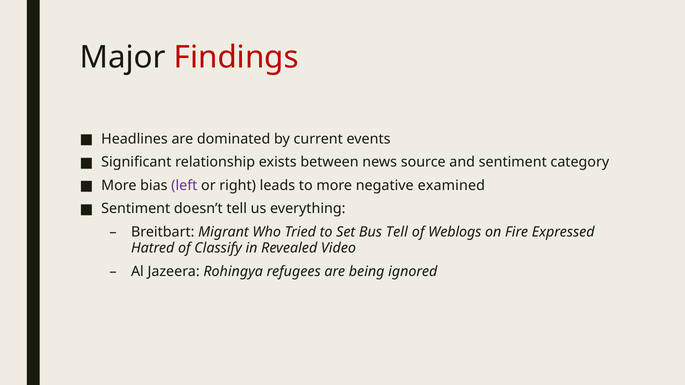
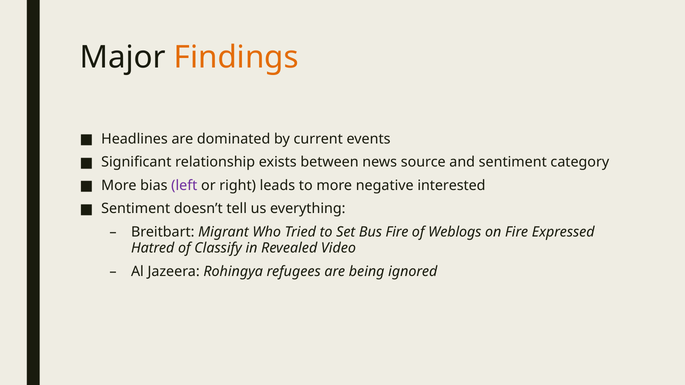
Findings colour: red -> orange
examined: examined -> interested
Bus Tell: Tell -> Fire
